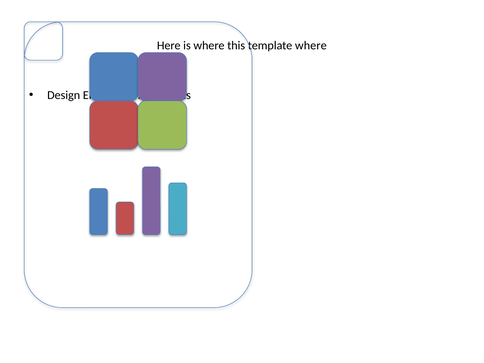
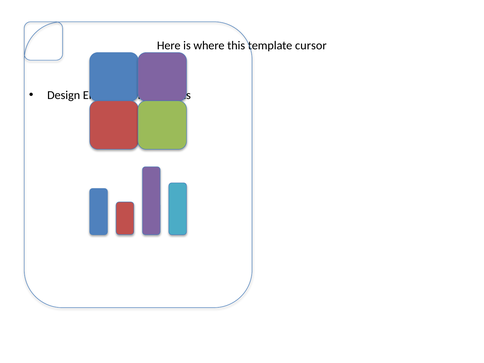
where at (311, 46): where -> cursor
